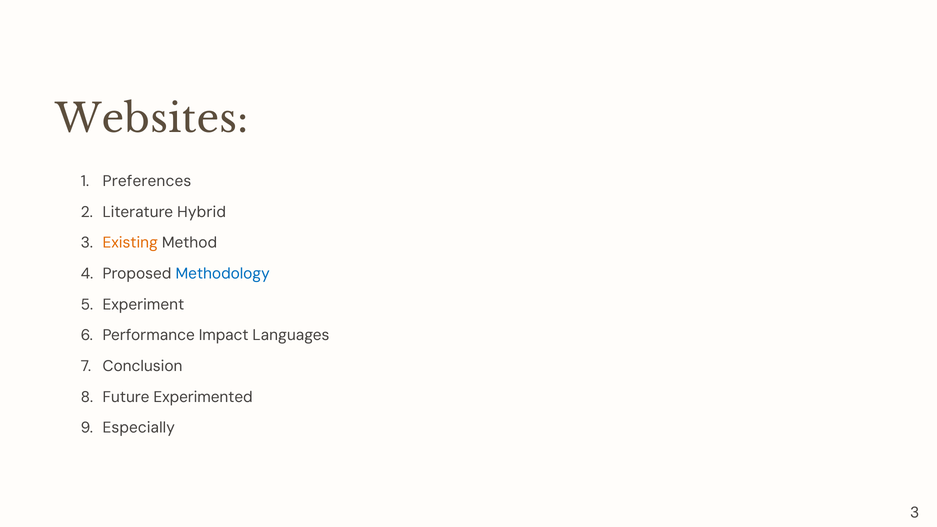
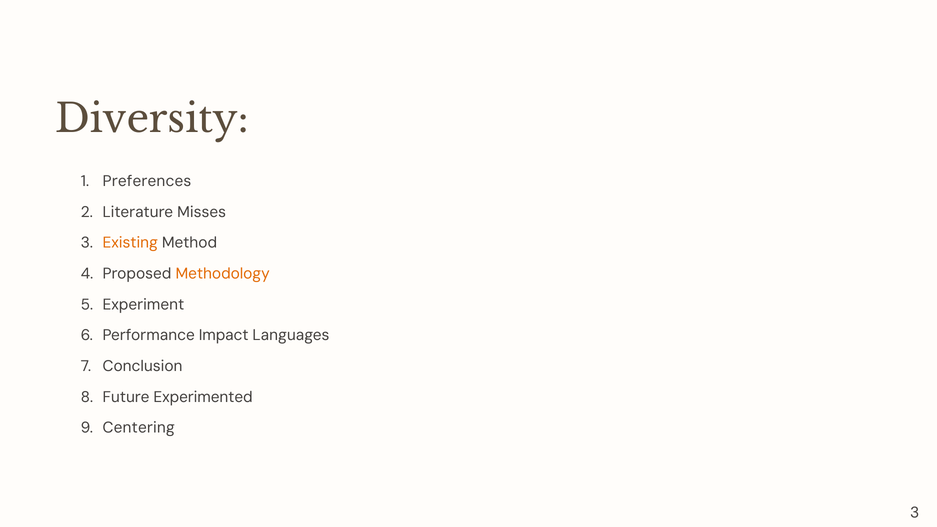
Websites: Websites -> Diversity
Hybrid: Hybrid -> Misses
Methodology colour: blue -> orange
Especially: Especially -> Centering
